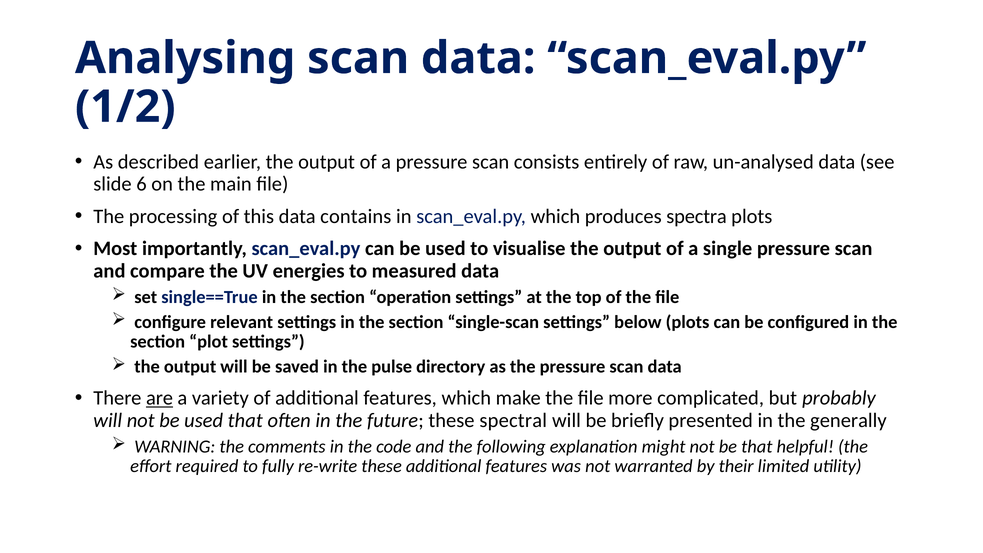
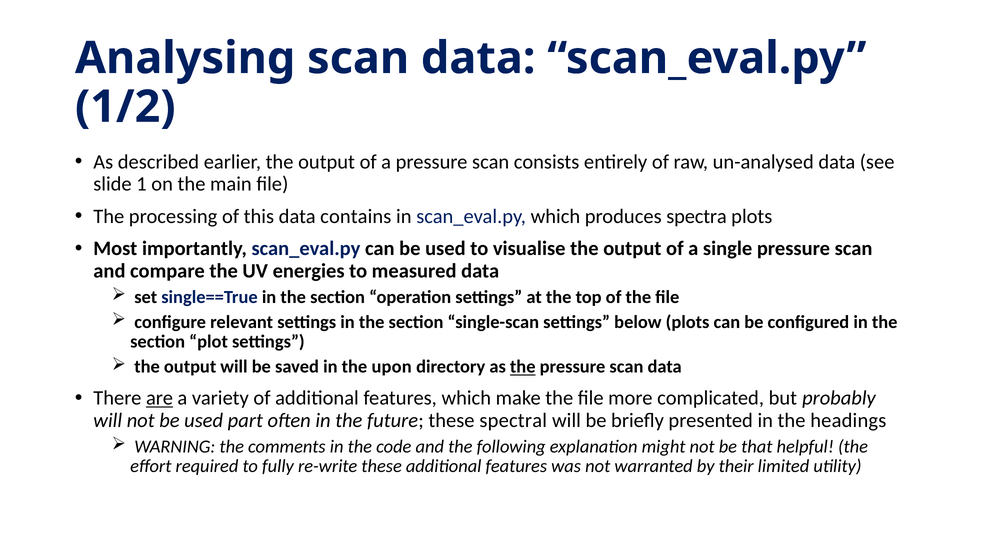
6: 6 -> 1
pulse: pulse -> upon
the at (523, 367) underline: none -> present
used that: that -> part
generally: generally -> headings
